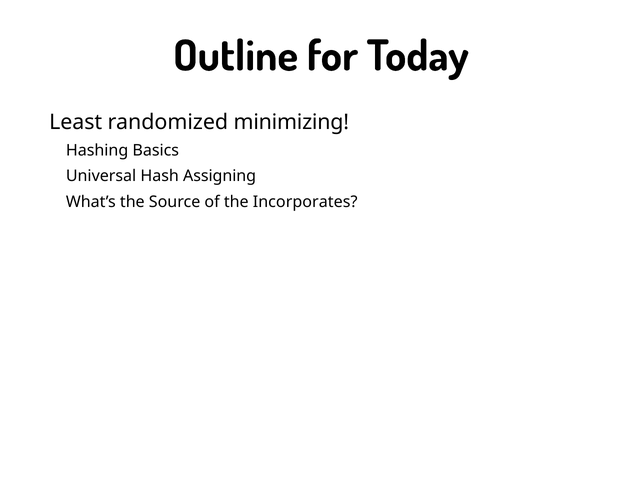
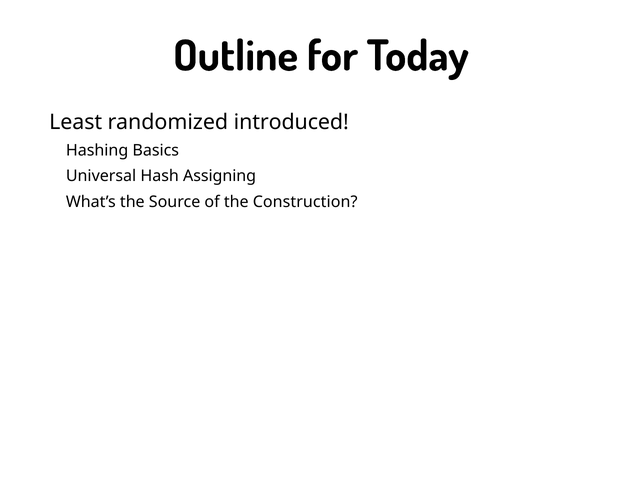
minimizing: minimizing -> introduced
Incorporates: Incorporates -> Construction
